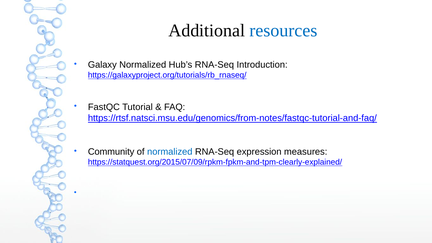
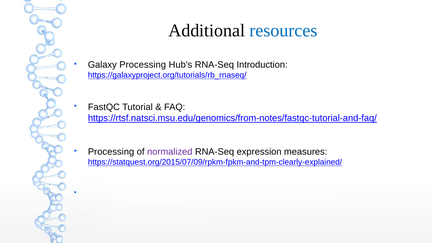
Galaxy Normalized: Normalized -> Processing
Community at (111, 152): Community -> Processing
normalized at (170, 152) colour: blue -> purple
